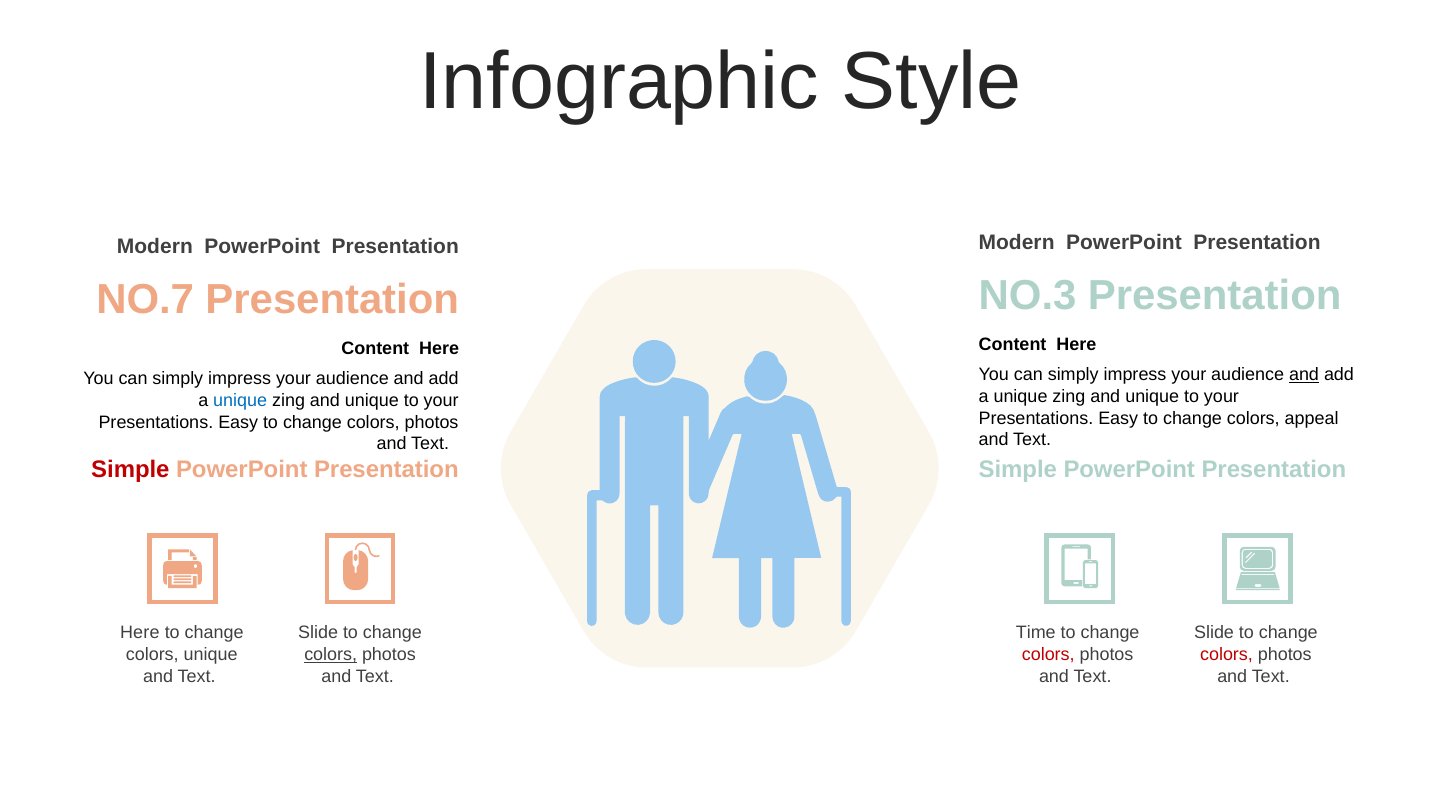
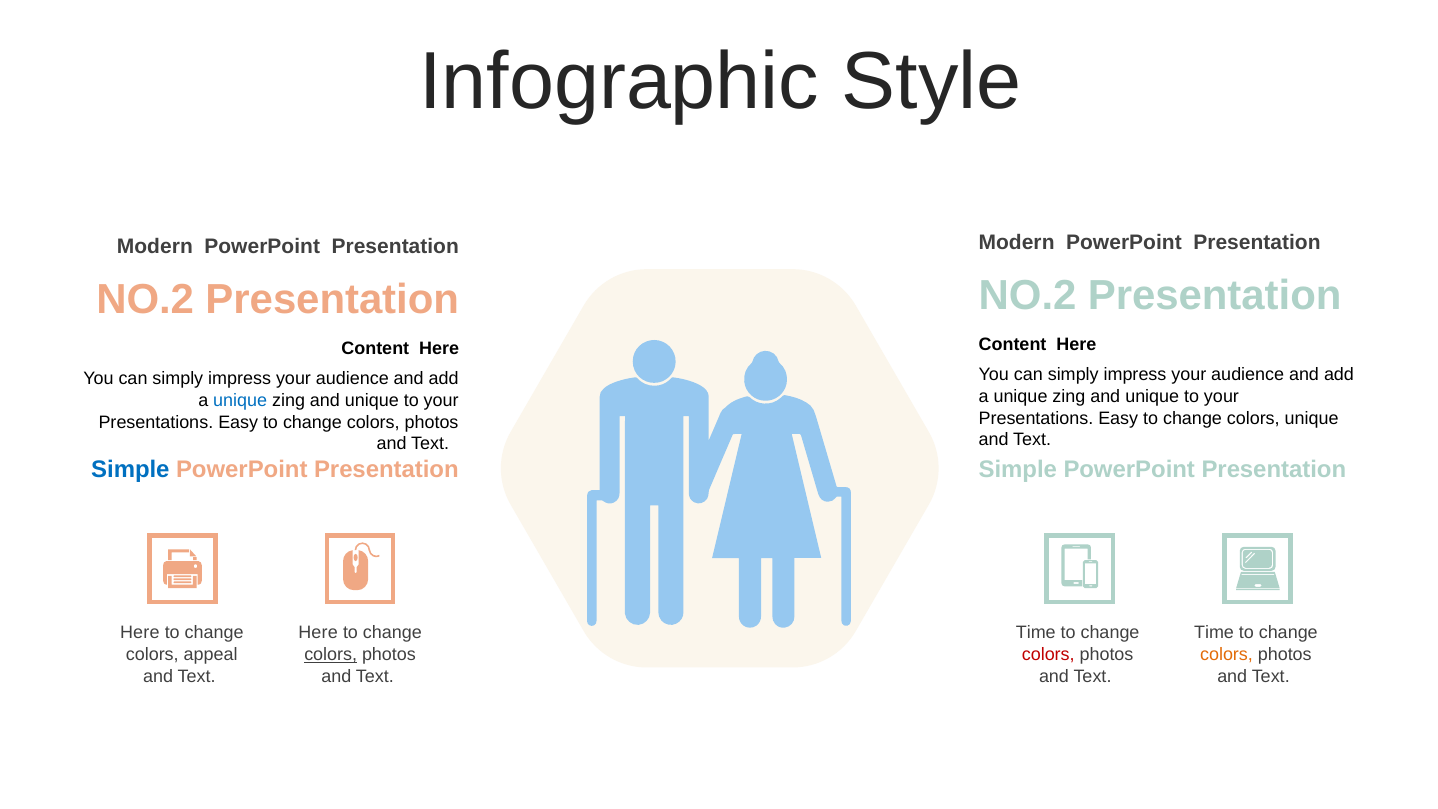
NO.3 at (1028, 296): NO.3 -> NO.2
NO.7 at (145, 300): NO.7 -> NO.2
and at (1304, 375) underline: present -> none
colors appeal: appeal -> unique
Simple at (130, 470) colour: red -> blue
Slide at (318, 633): Slide -> Here
Slide at (1214, 633): Slide -> Time
colors unique: unique -> appeal
colors at (1227, 654) colour: red -> orange
